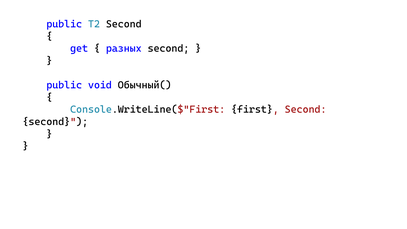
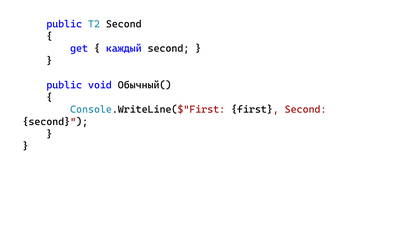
разных: разных -> каждый
